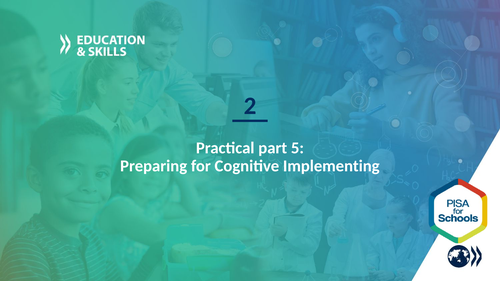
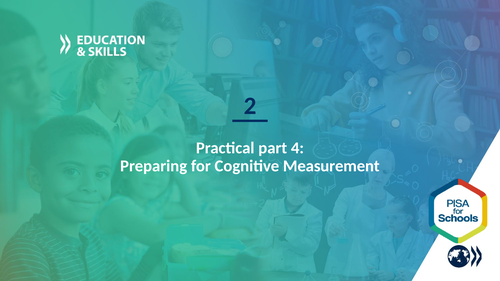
5: 5 -> 4
Implementing: Implementing -> Measurement
